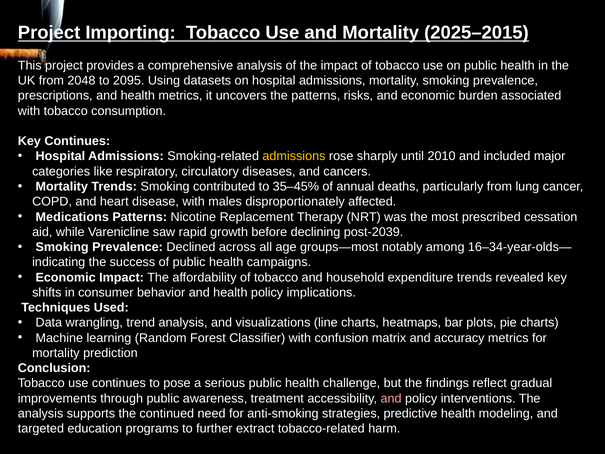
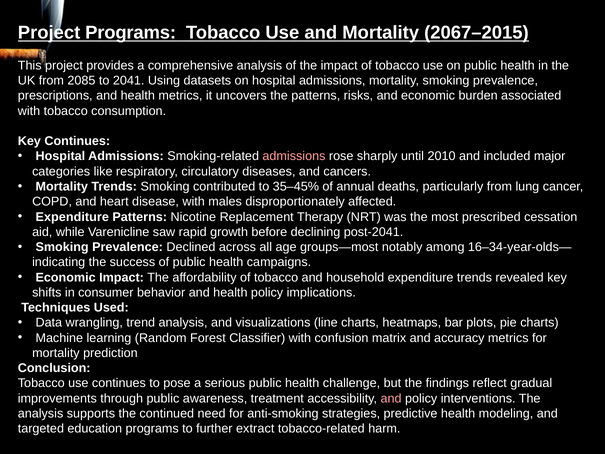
Project Importing: Importing -> Programs
2025–2015: 2025–2015 -> 2067–2015
2048: 2048 -> 2085
2095: 2095 -> 2041
admissions at (294, 156) colour: yellow -> pink
Medications at (72, 217): Medications -> Expenditure
post-2039: post-2039 -> post-2041
